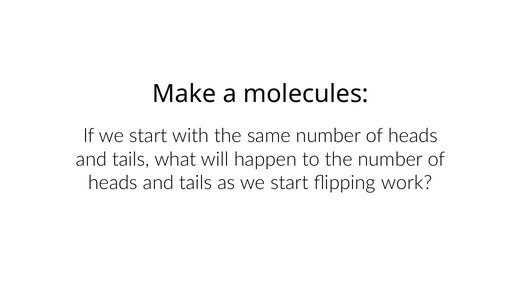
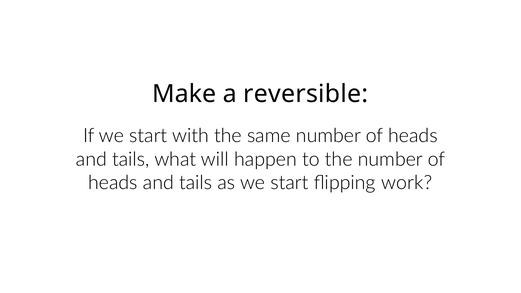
molecules: molecules -> reversible
